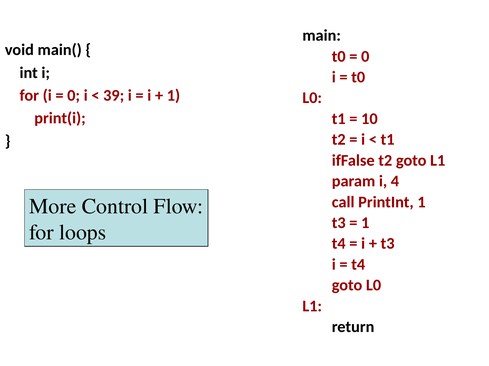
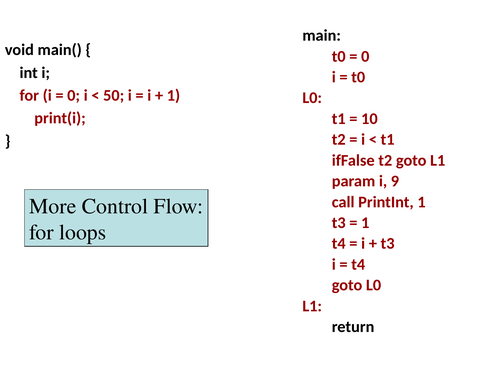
39: 39 -> 50
4: 4 -> 9
